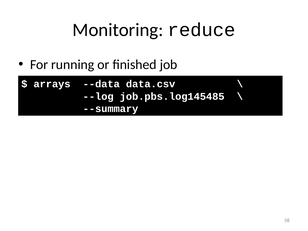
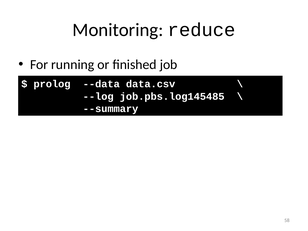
arrays: arrays -> prolog
